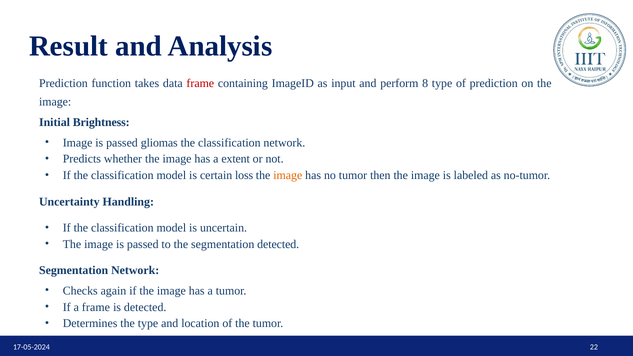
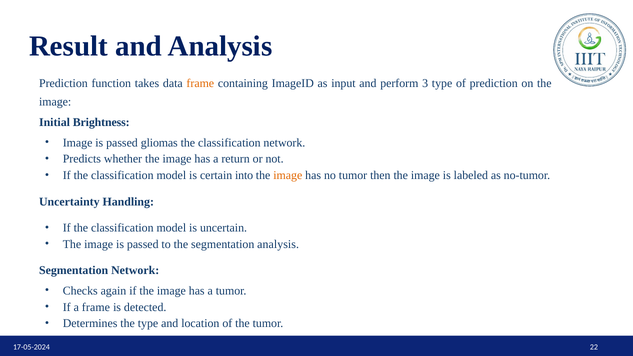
frame at (200, 83) colour: red -> orange
8: 8 -> 3
extent: extent -> return
loss: loss -> into
segmentation detected: detected -> analysis
